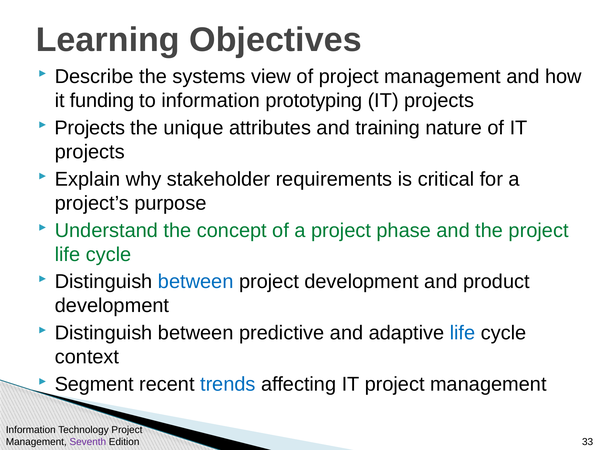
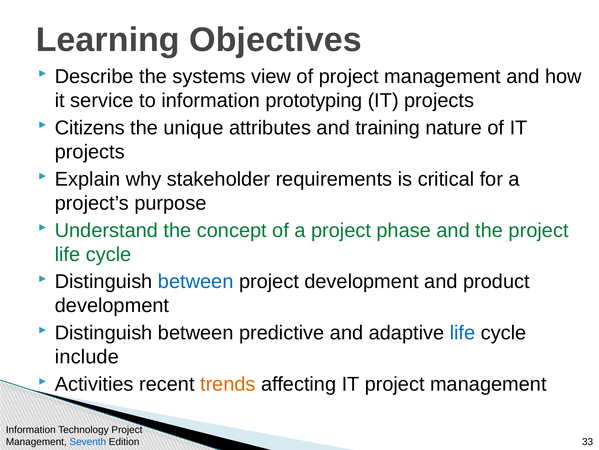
funding: funding -> service
Projects at (90, 128): Projects -> Citizens
context: context -> include
Segment: Segment -> Activities
trends colour: blue -> orange
Seventh colour: purple -> blue
